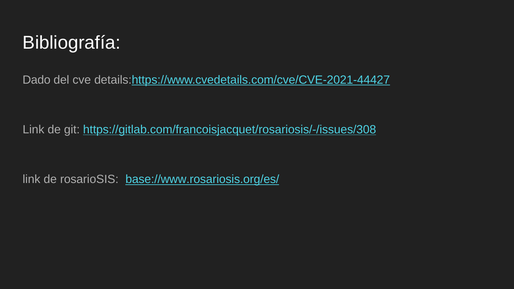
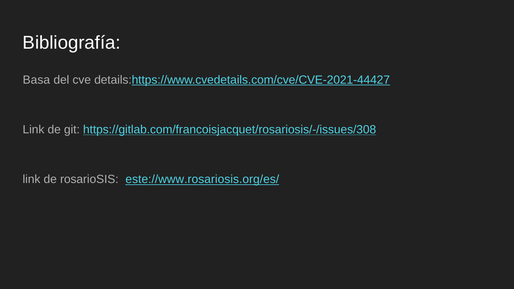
Dado: Dado -> Basa
base://www.rosariosis.org/es/: base://www.rosariosis.org/es/ -> este://www.rosariosis.org/es/
